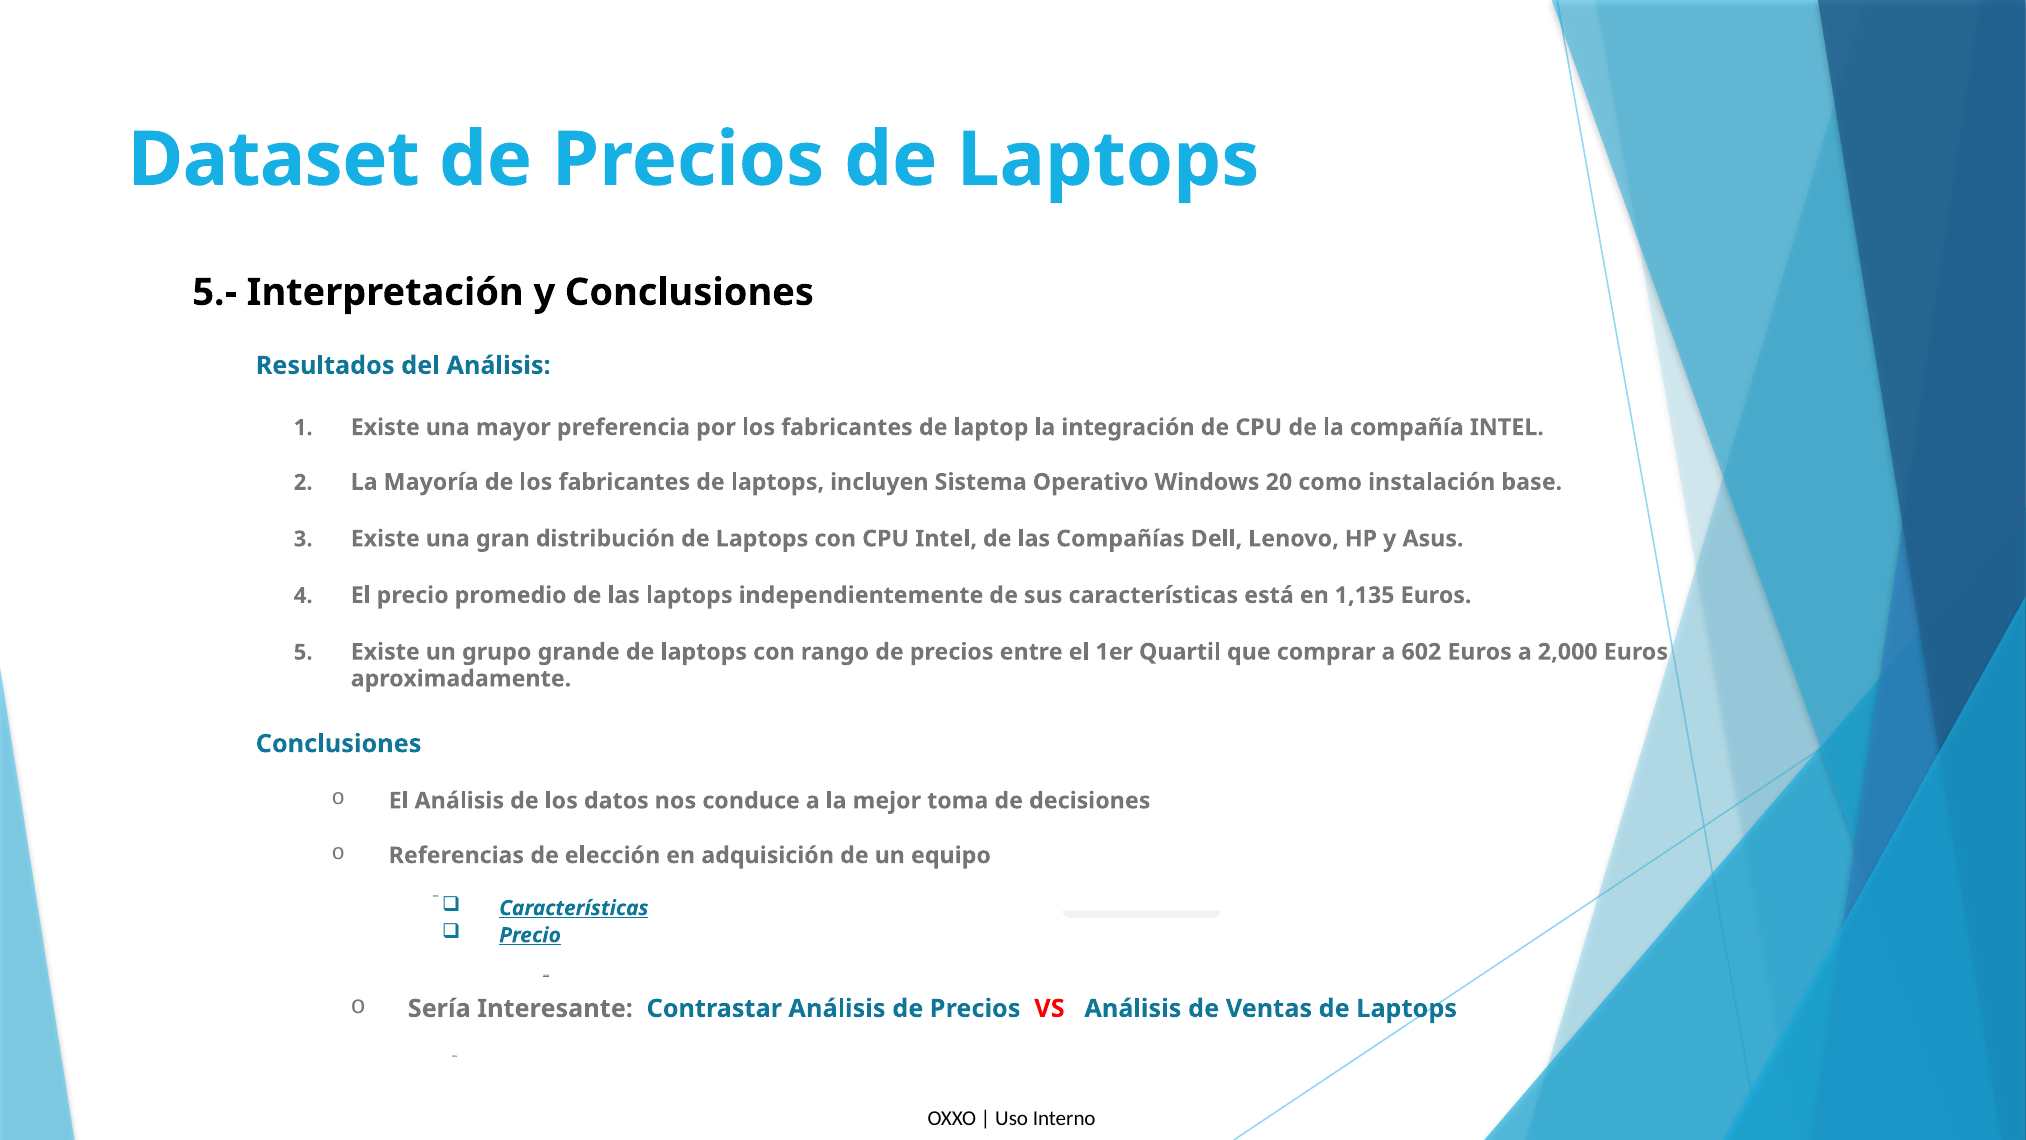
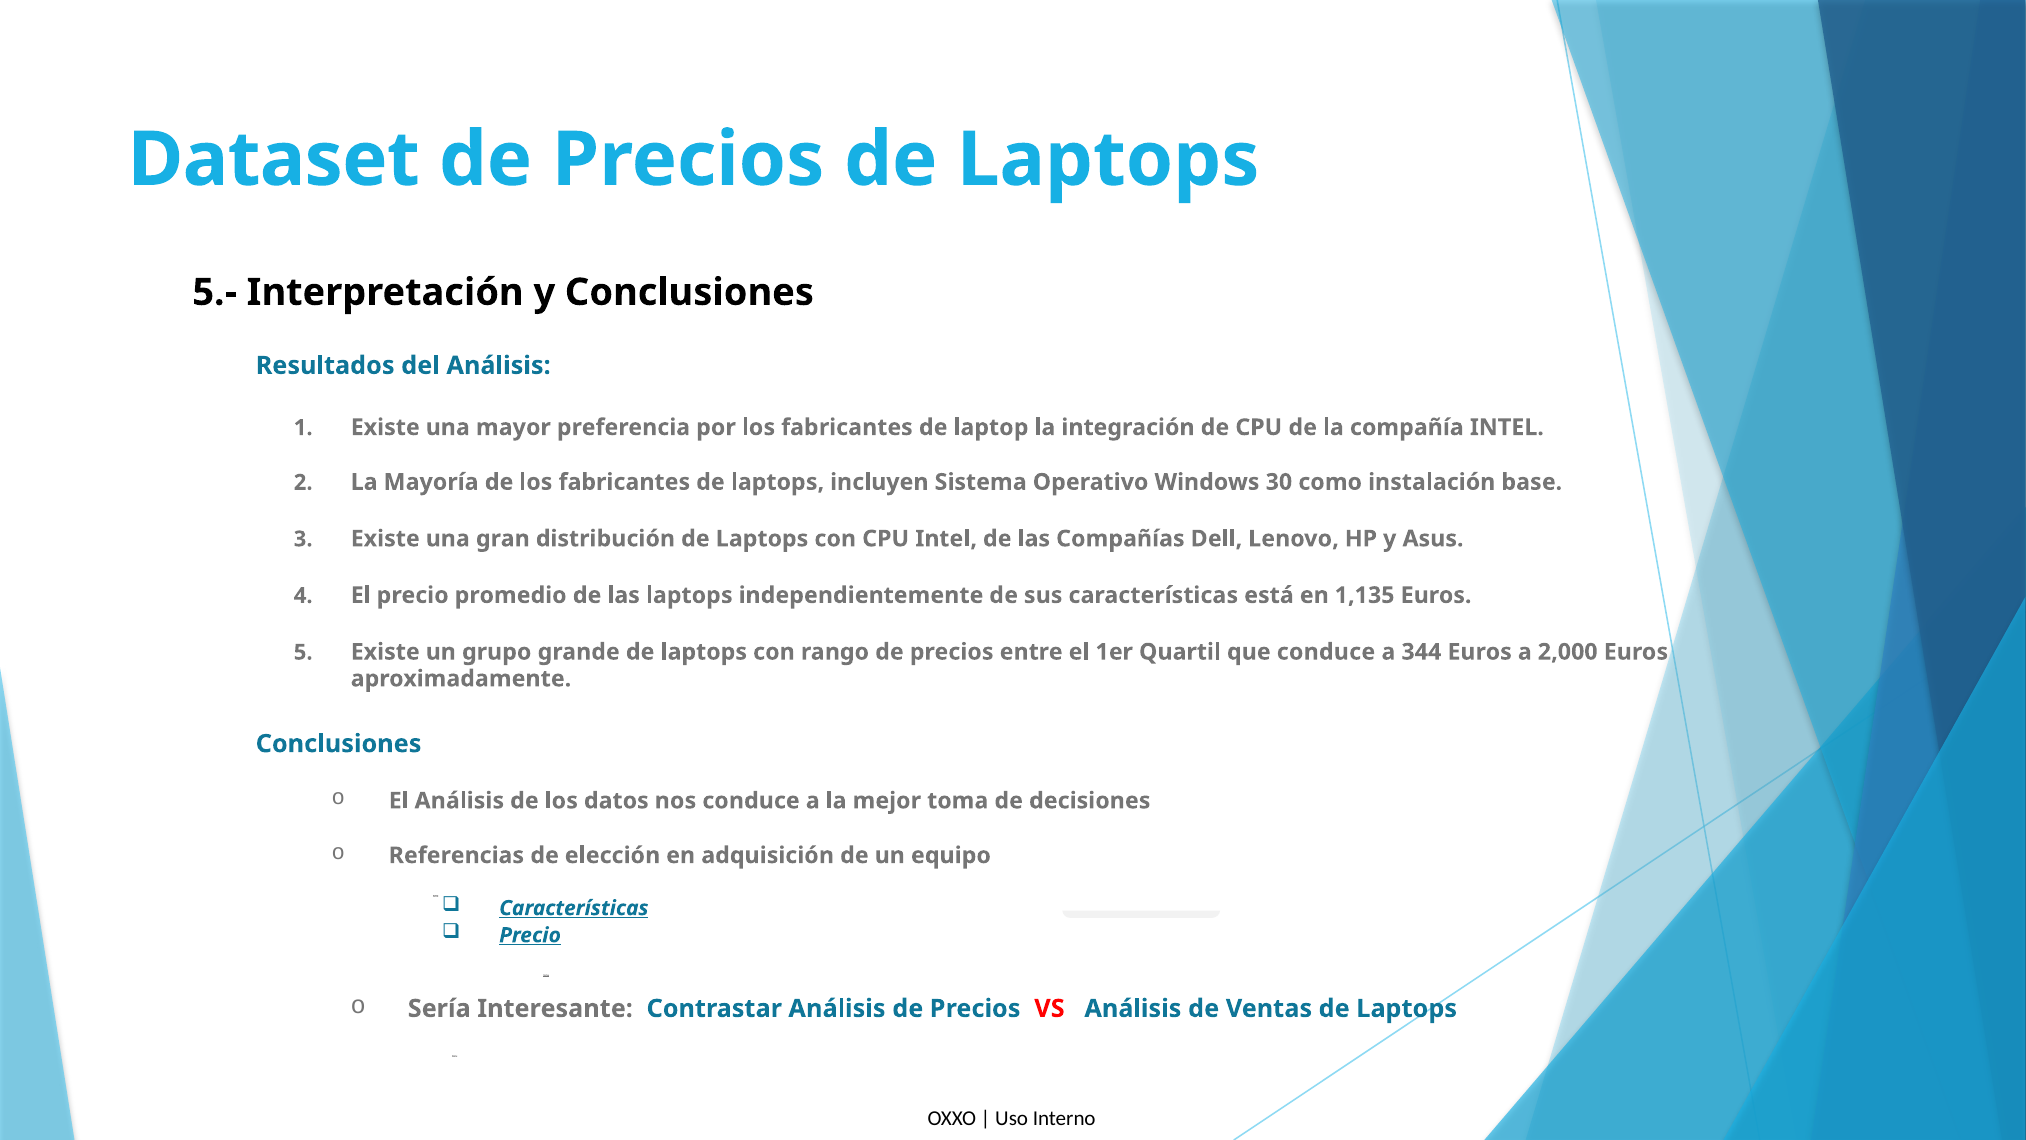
20: 20 -> 30
que comprar: comprar -> conduce
602: 602 -> 344
